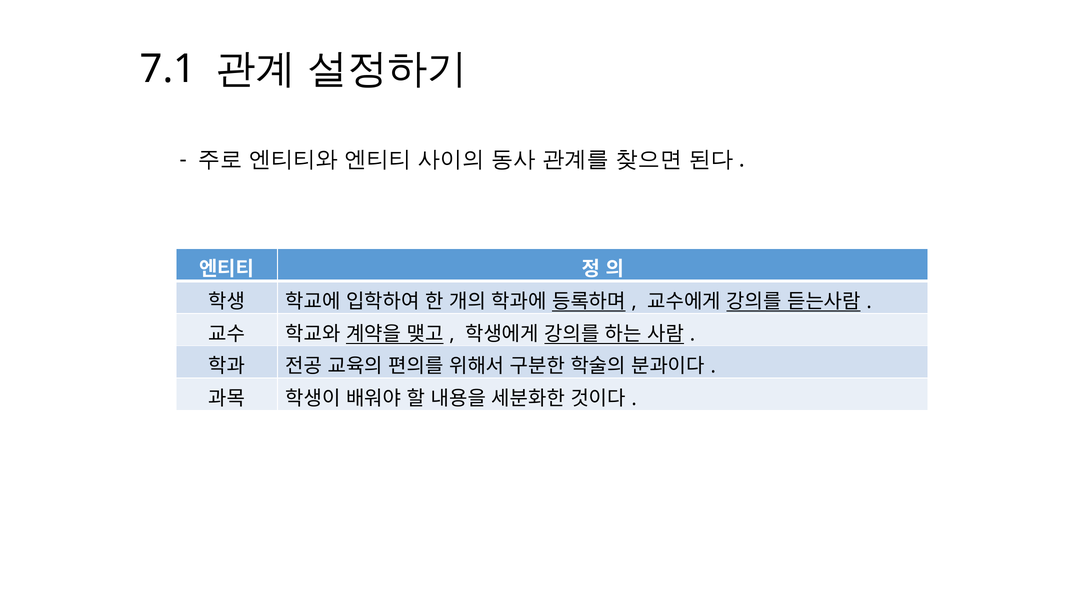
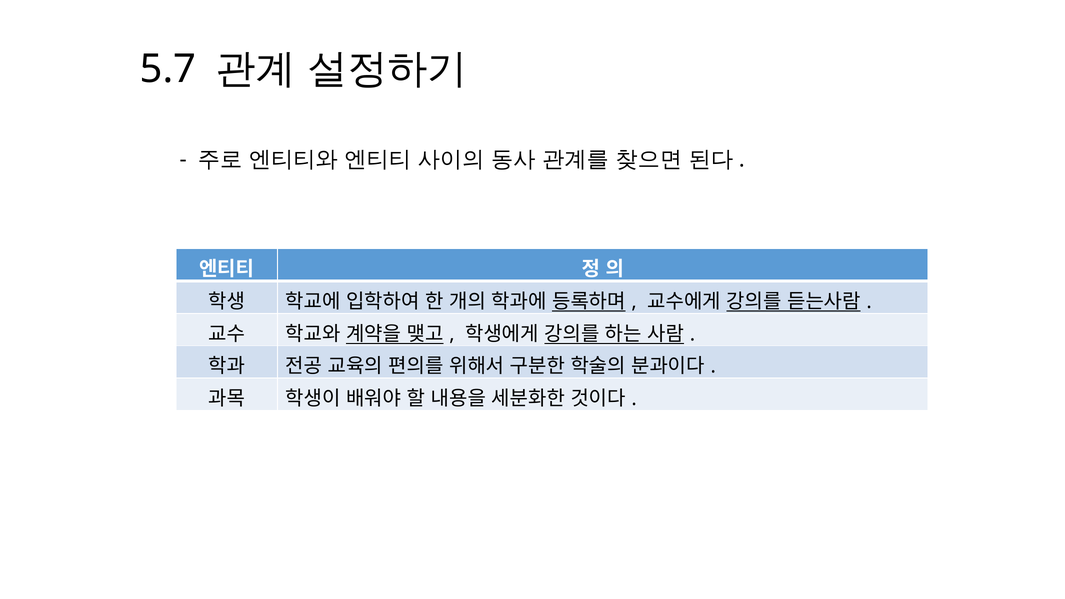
7.1: 7.1 -> 5.7
